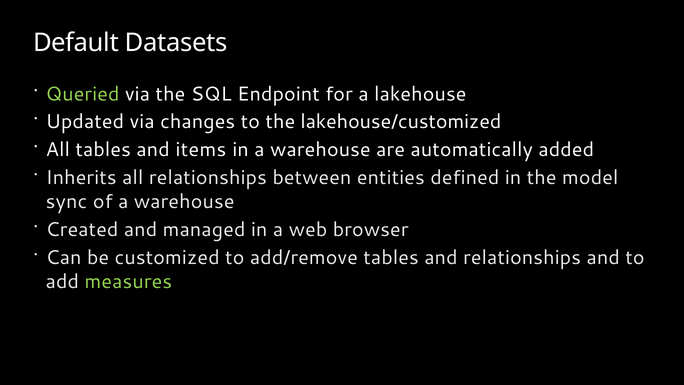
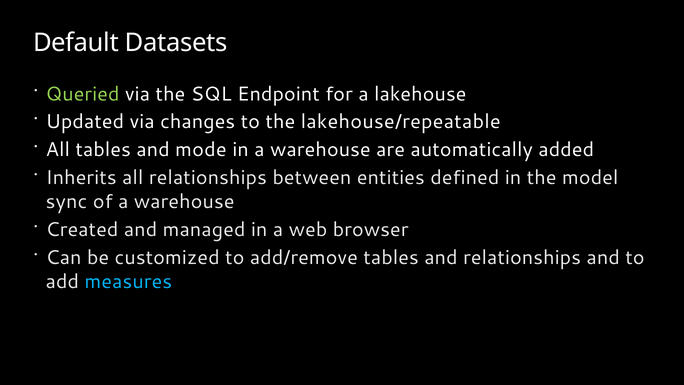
lakehouse/customized: lakehouse/customized -> lakehouse/repeatable
items: items -> mode
measures colour: light green -> light blue
